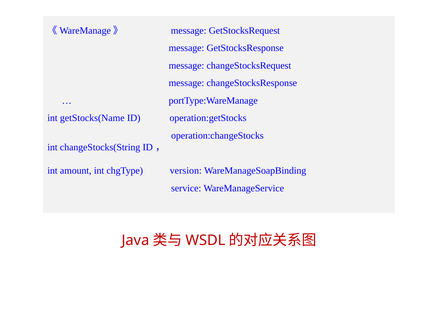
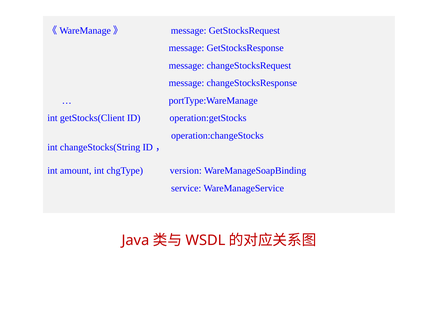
getStocks(Name: getStocks(Name -> getStocks(Client
